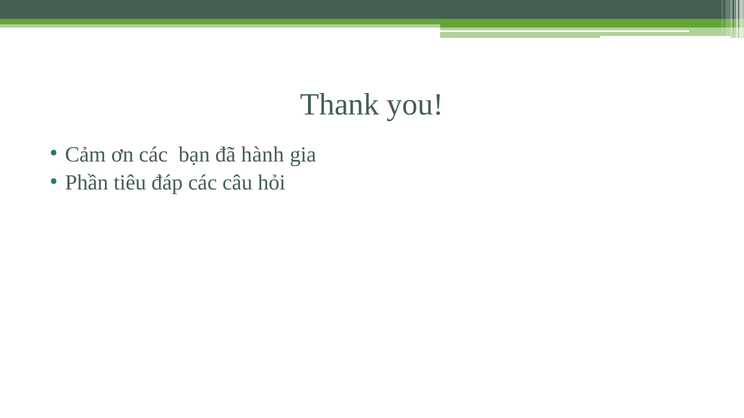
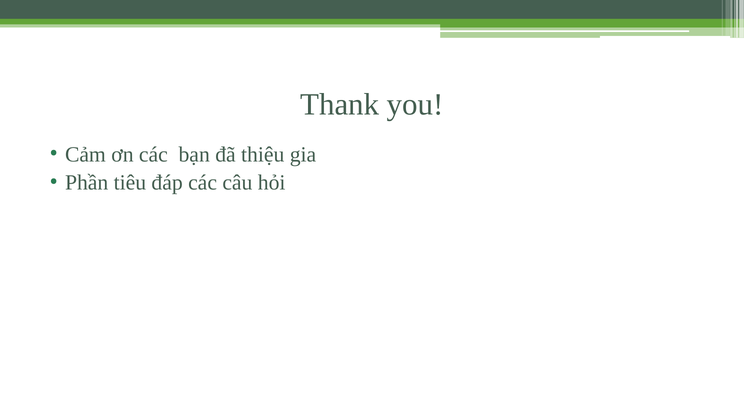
hành: hành -> thiệu
